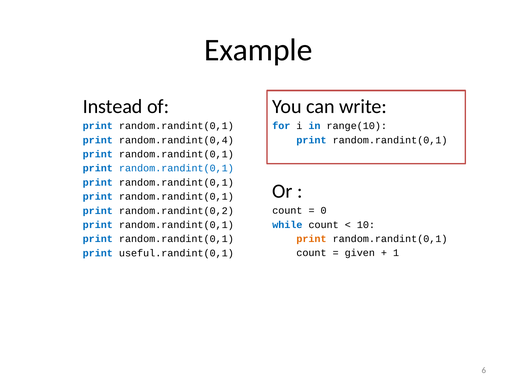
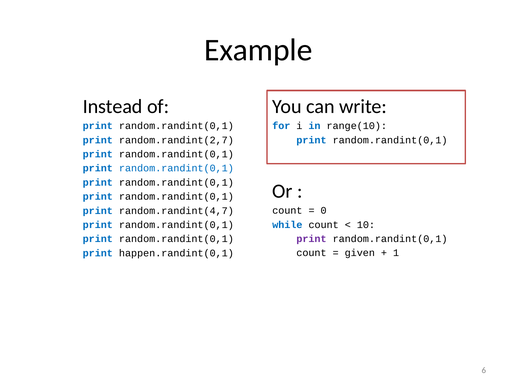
random.randint(0,4: random.randint(0,4 -> random.randint(2,7
random.randint(0,2: random.randint(0,2 -> random.randint(4,7
print at (311, 239) colour: orange -> purple
useful.randint(0,1: useful.randint(0,1 -> happen.randint(0,1
